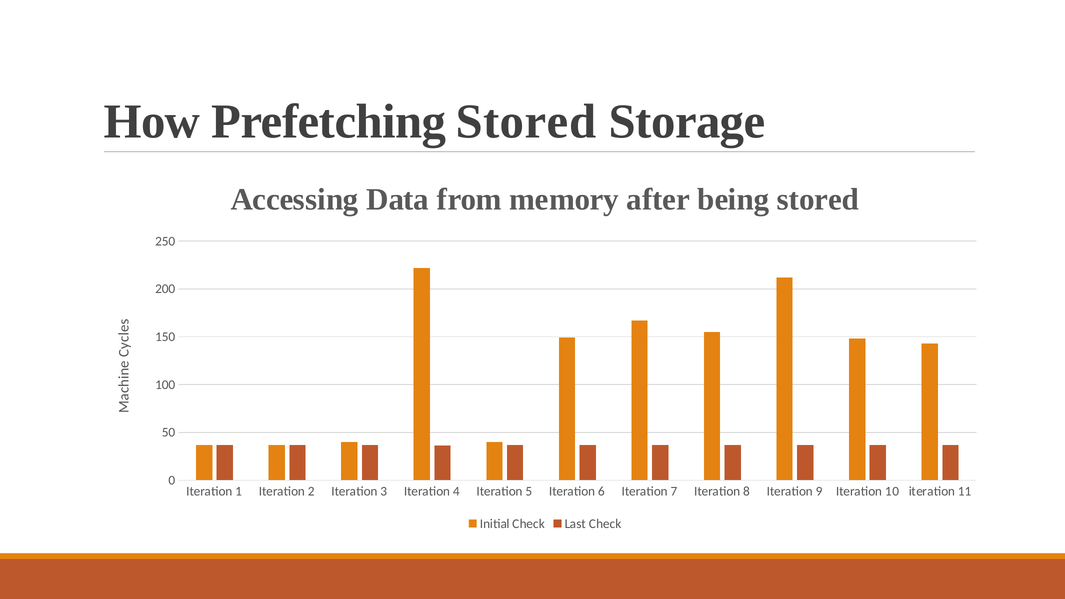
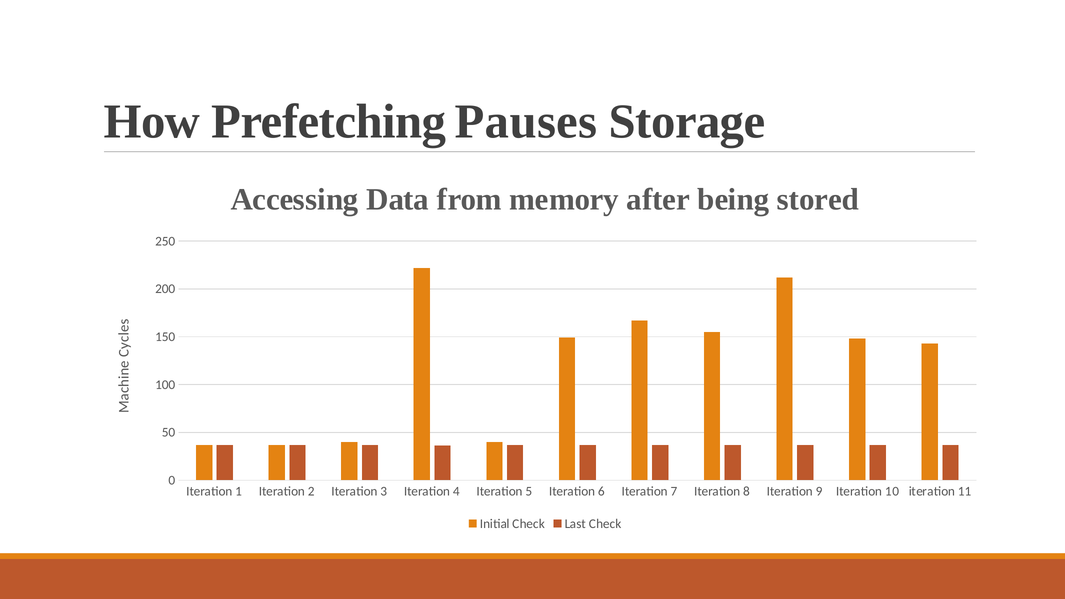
Prefetching Stored: Stored -> Pauses
